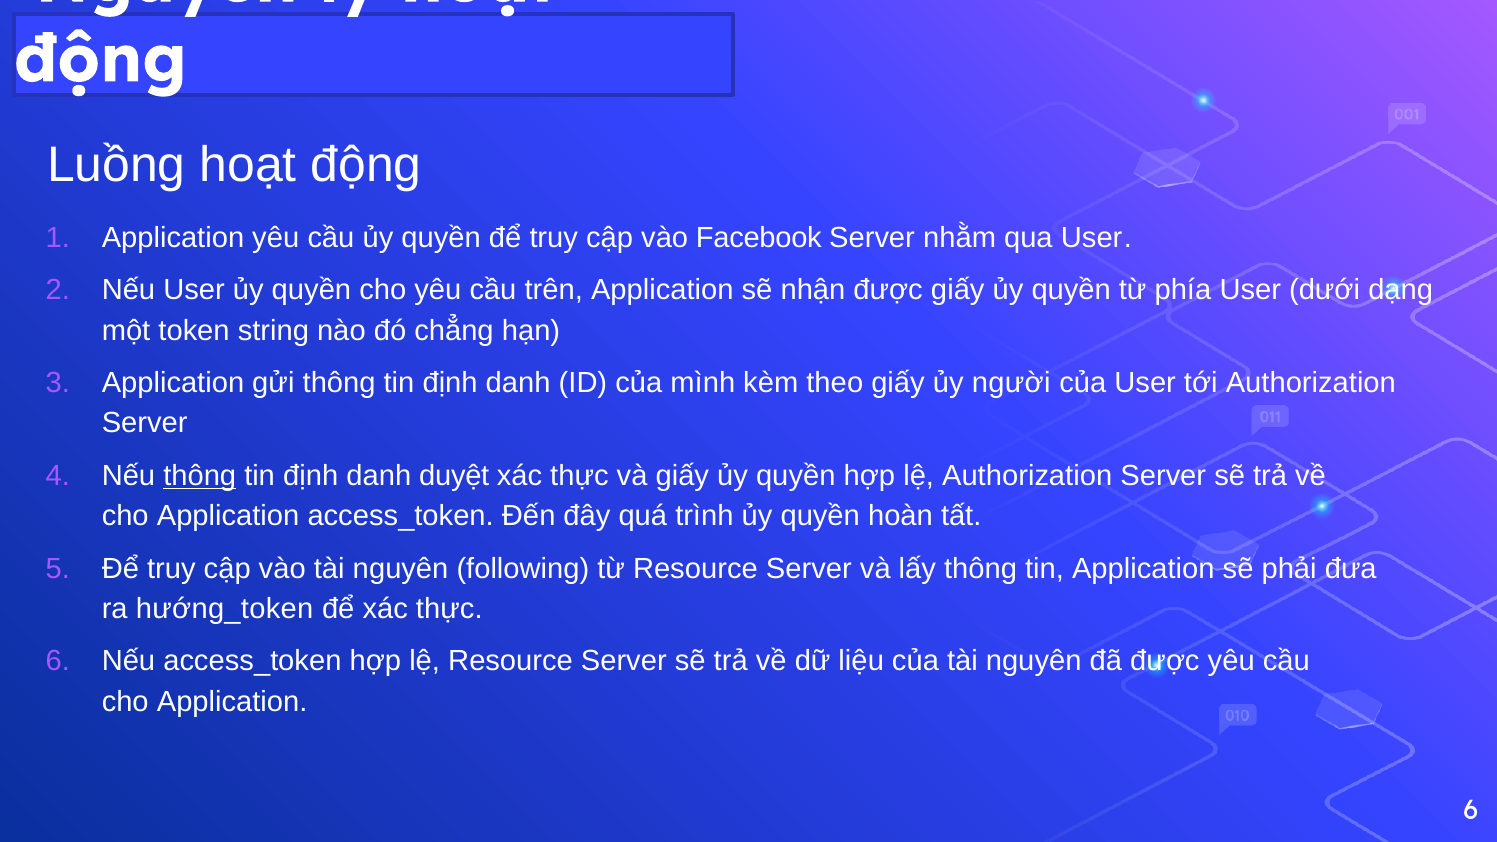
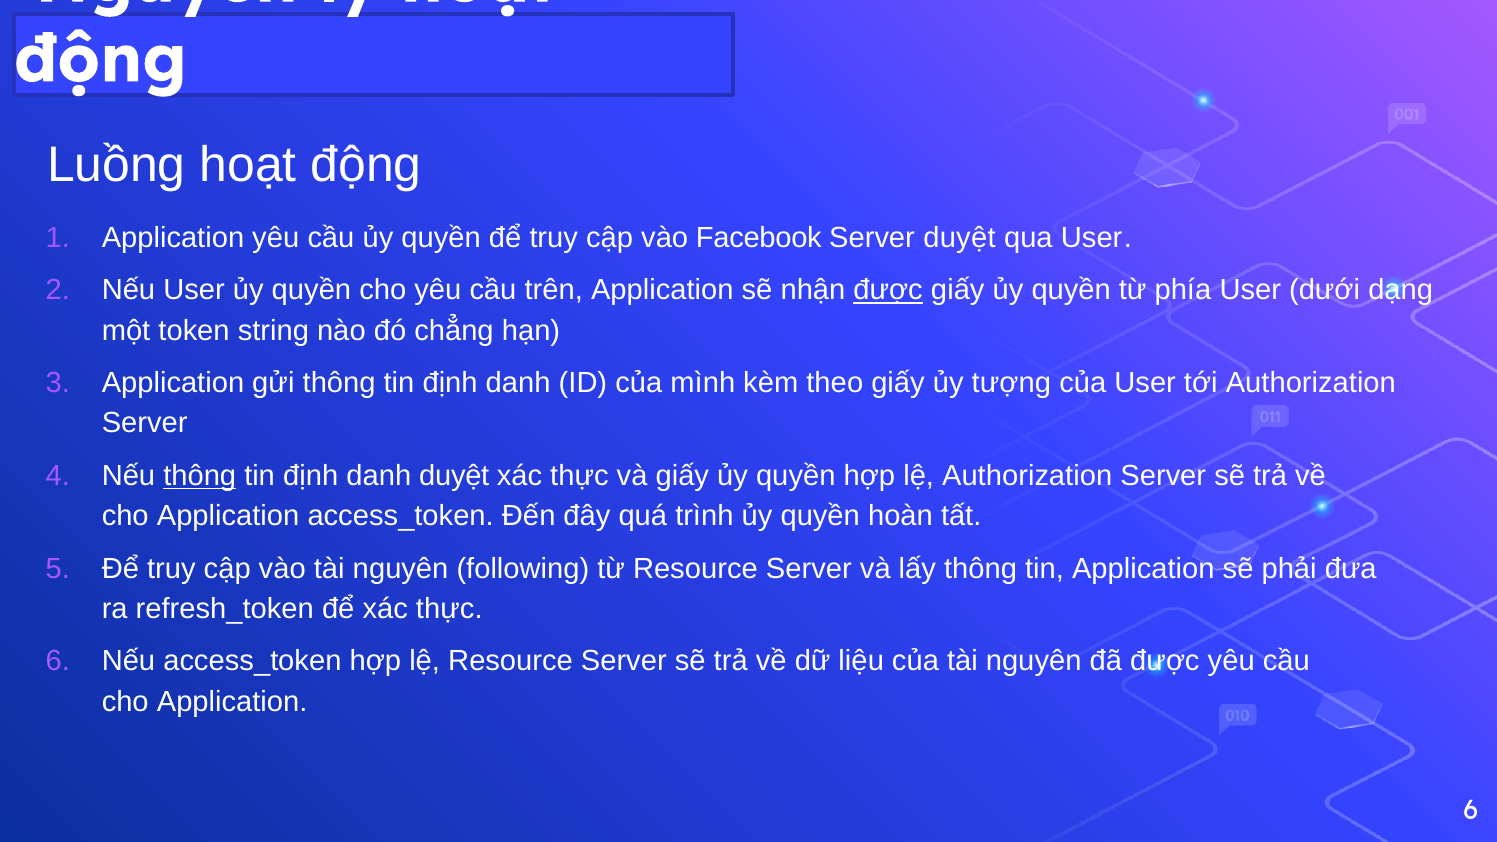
Server nhằm: nhằm -> duyệt
được at (888, 290) underline: none -> present
người: người -> tượng
hướng_token: hướng_token -> refresh_token
